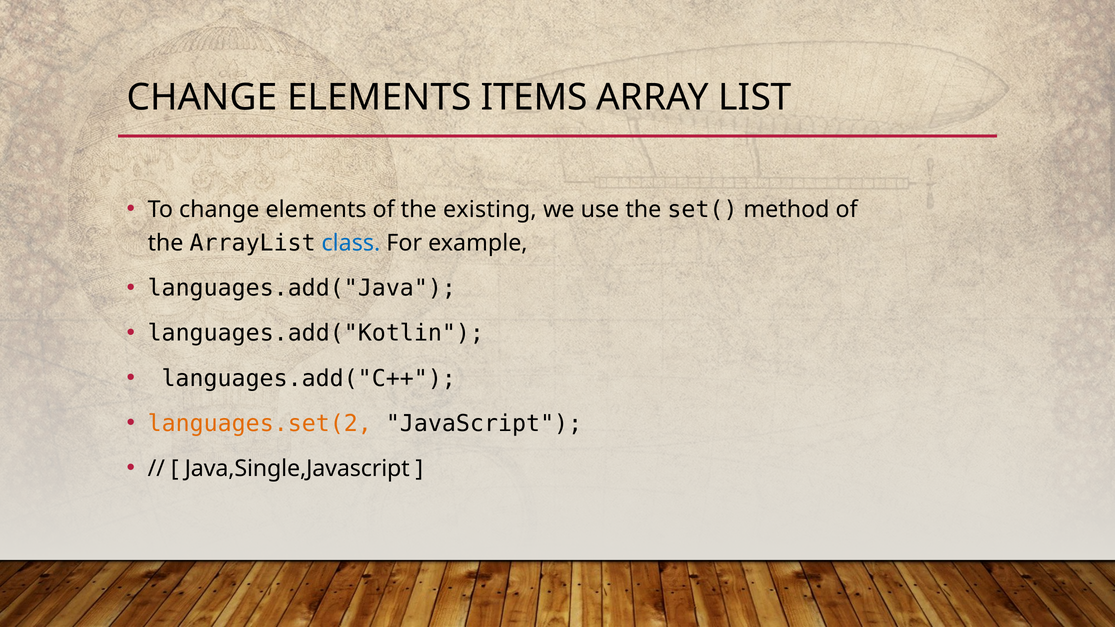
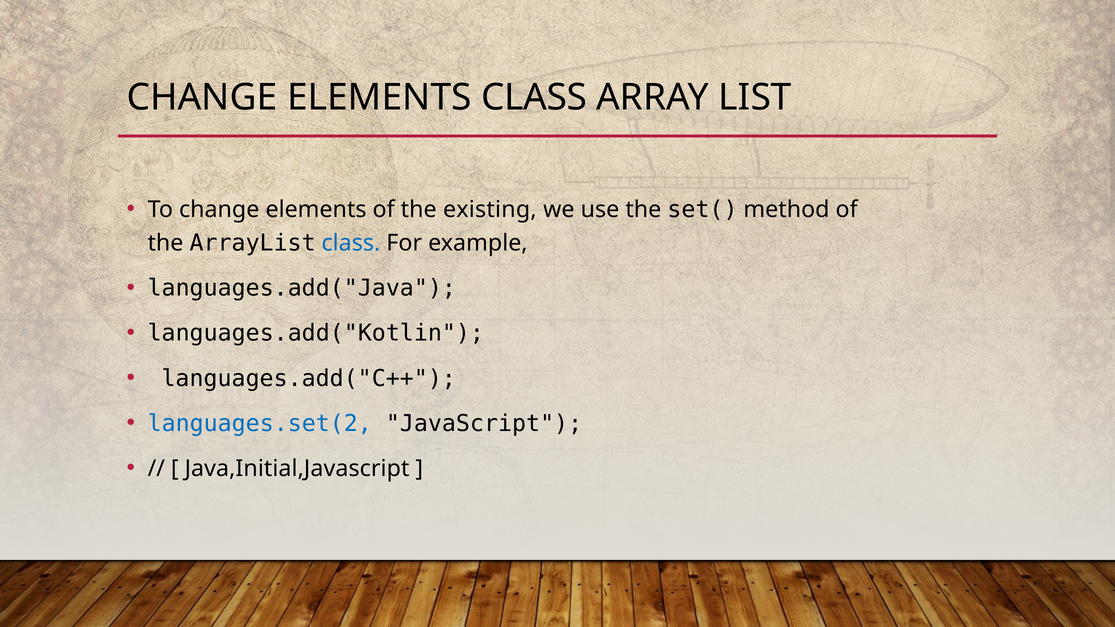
ELEMENTS ITEMS: ITEMS -> CLASS
languages.set(2 colour: orange -> blue
Java,Single,Javascript: Java,Single,Javascript -> Java,Initial,Javascript
